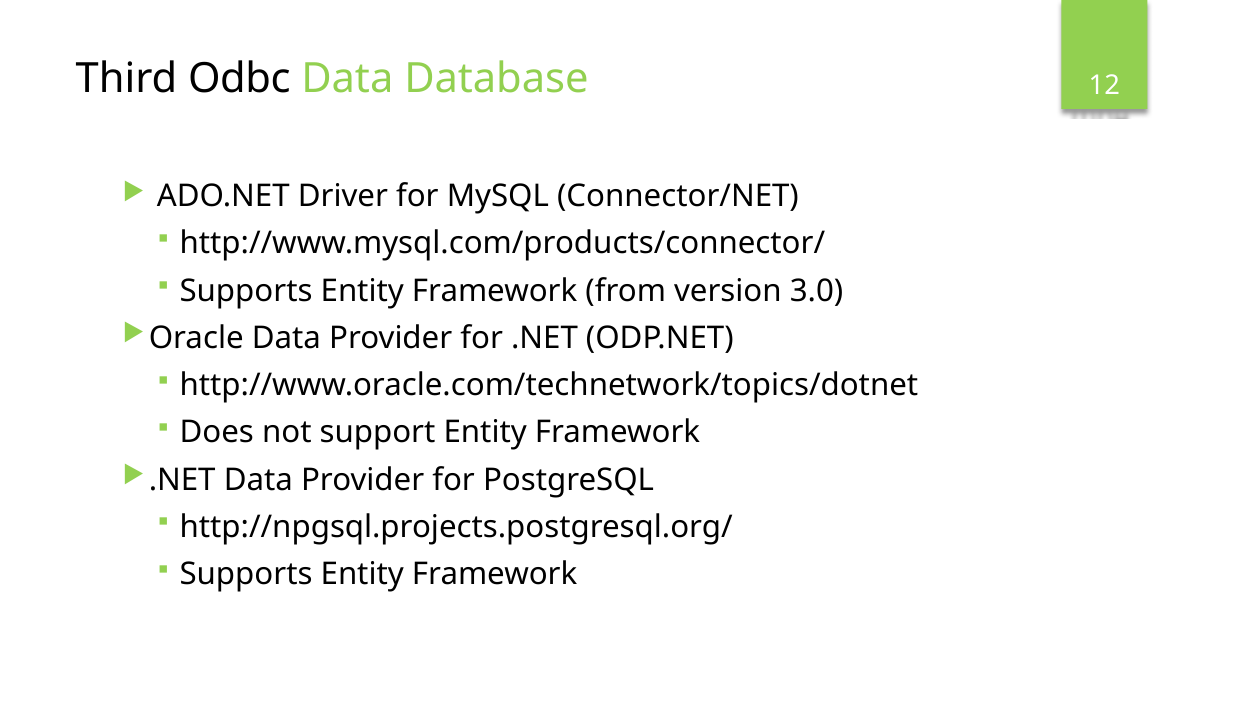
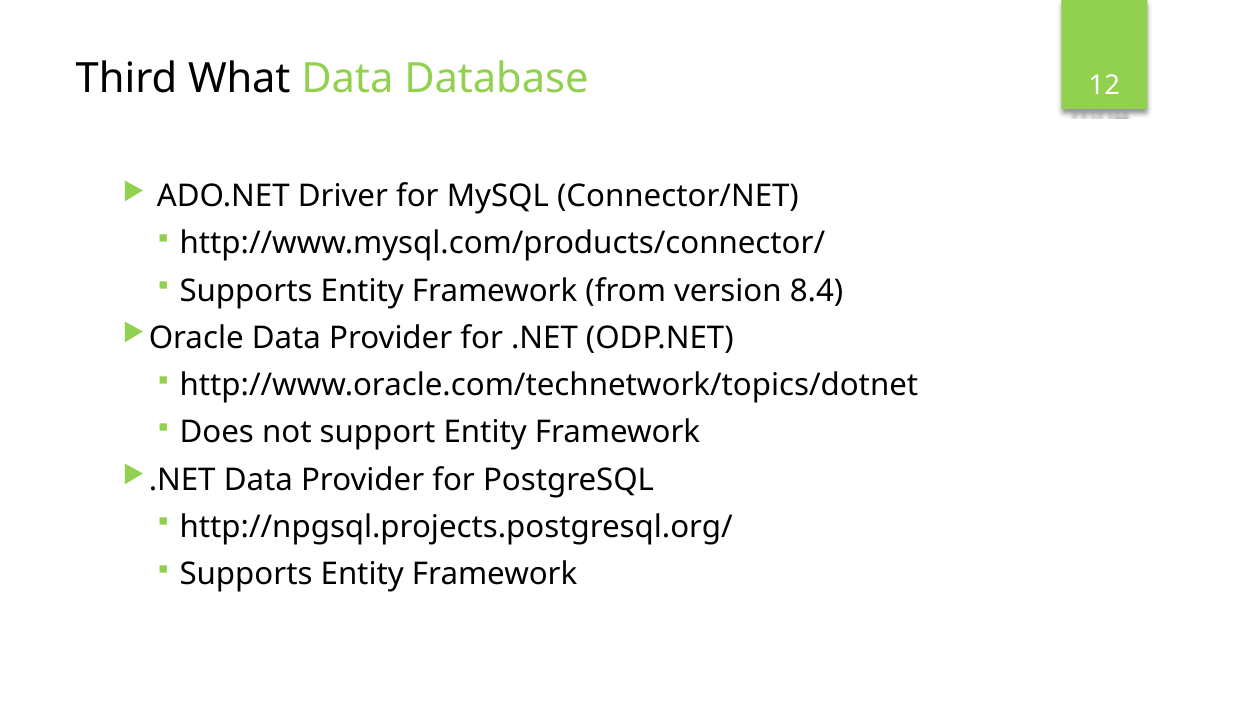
Odbc: Odbc -> What
3.0: 3.0 -> 8.4
